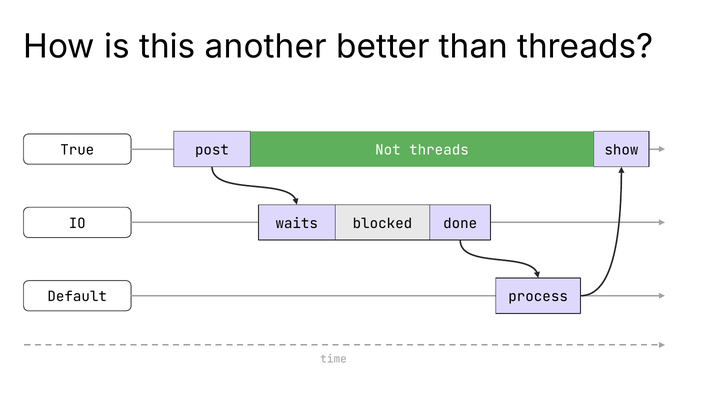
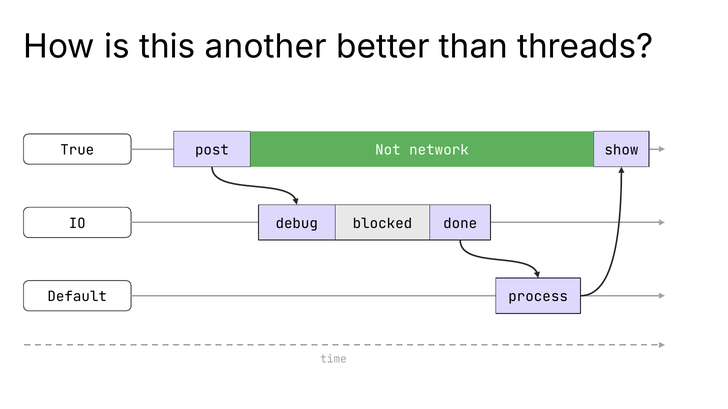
Not threads: threads -> network
waits: waits -> debug
